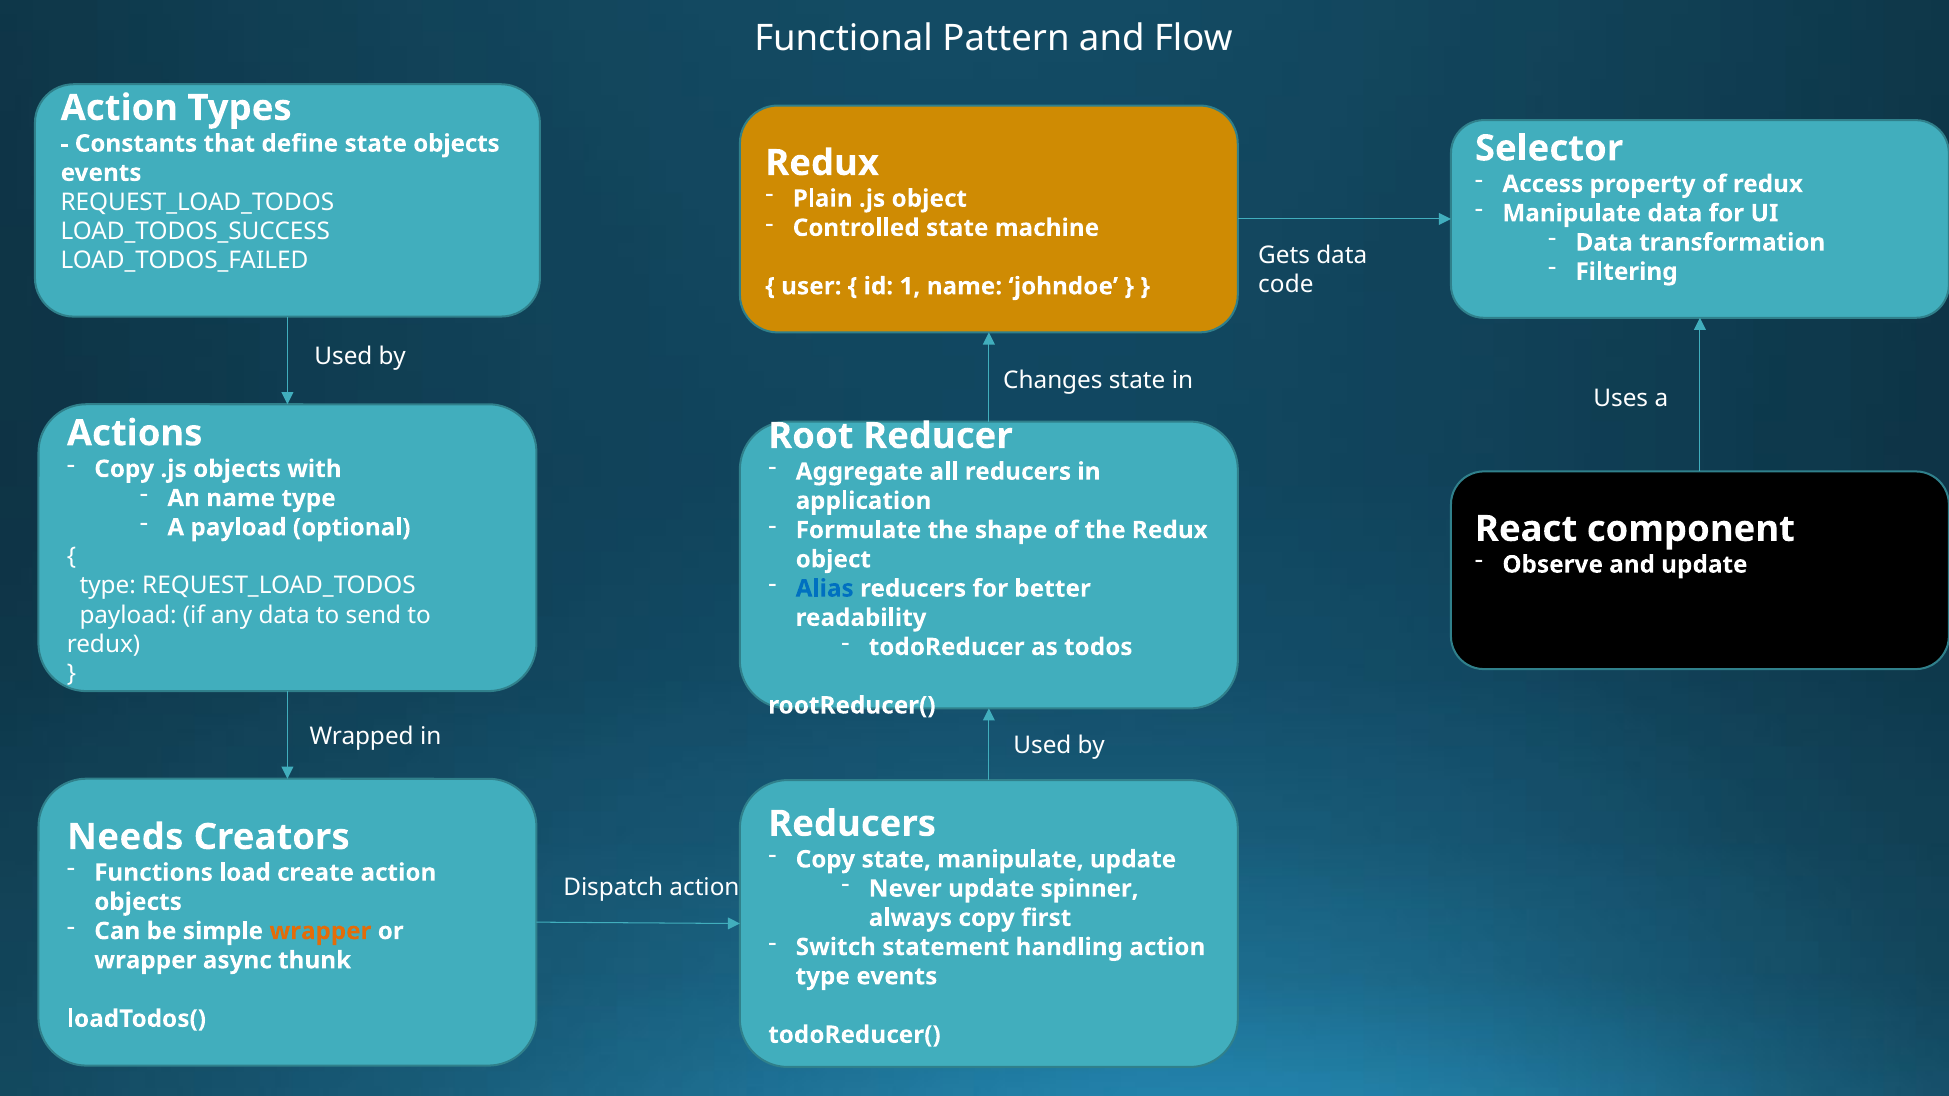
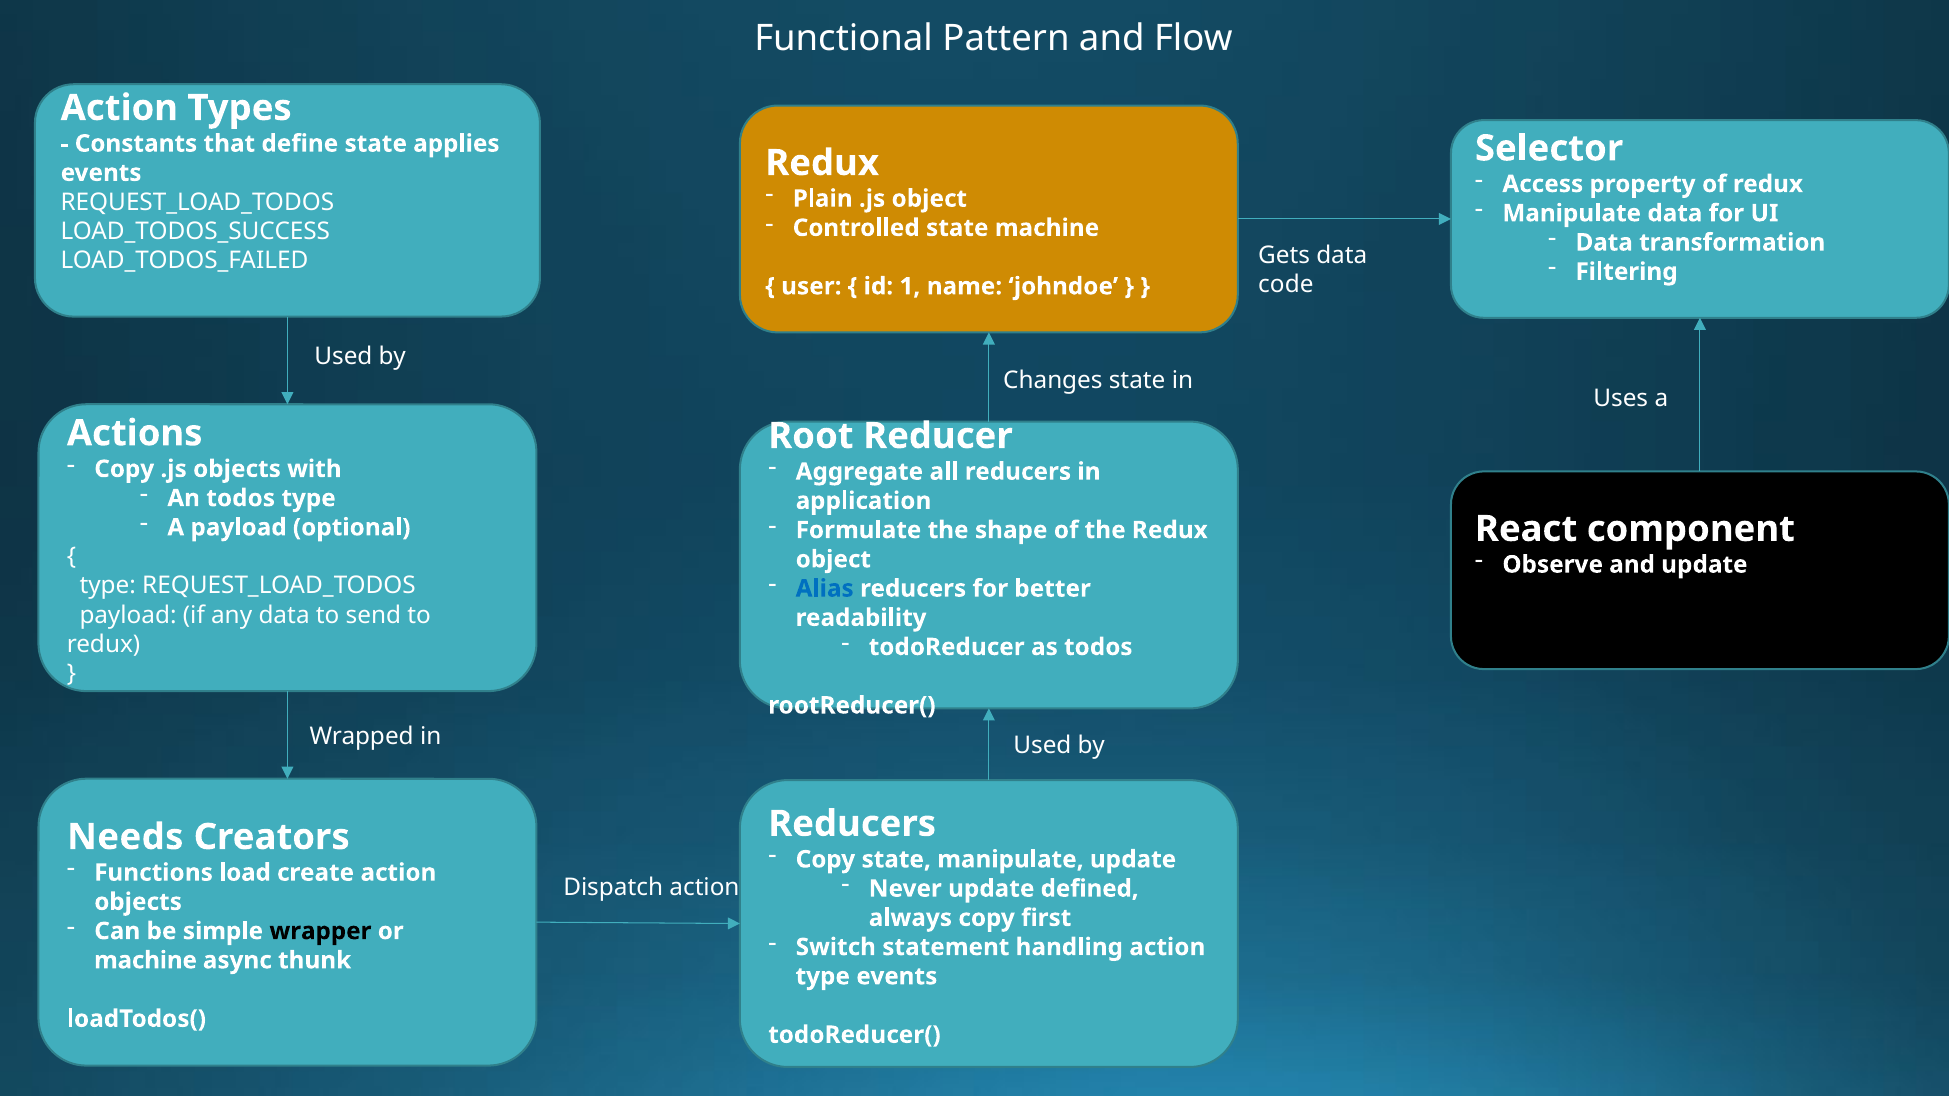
state objects: objects -> applies
An name: name -> todos
spinner: spinner -> defined
wrapper at (320, 931) colour: orange -> black
wrapper at (145, 961): wrapper -> machine
